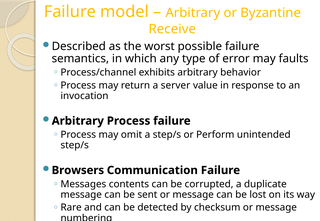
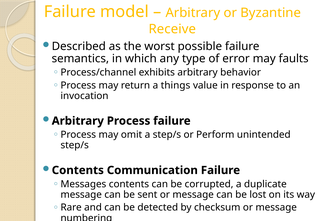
server: server -> things
Browsers at (78, 171): Browsers -> Contents
